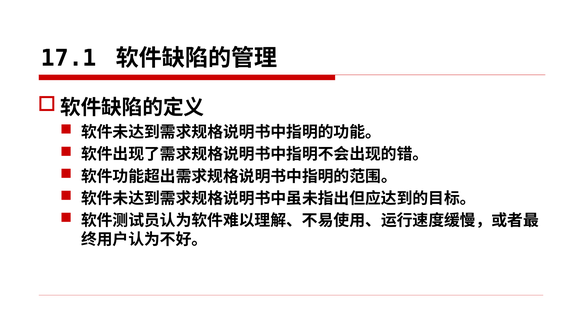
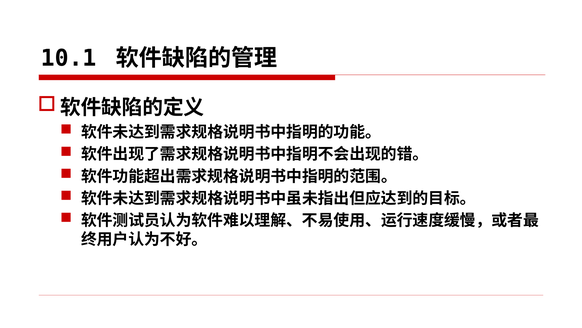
17.1: 17.1 -> 10.1
